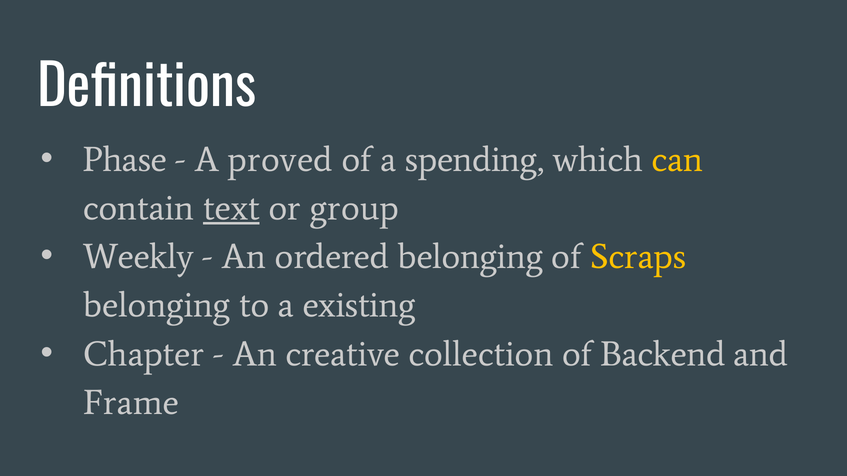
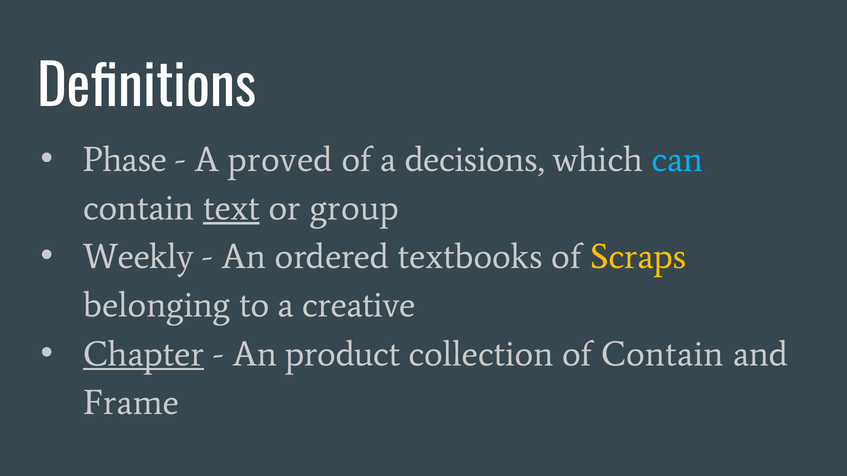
spending: spending -> decisions
can colour: yellow -> light blue
ordered belonging: belonging -> textbooks
existing: existing -> creative
Chapter underline: none -> present
creative: creative -> product
of Backend: Backend -> Contain
